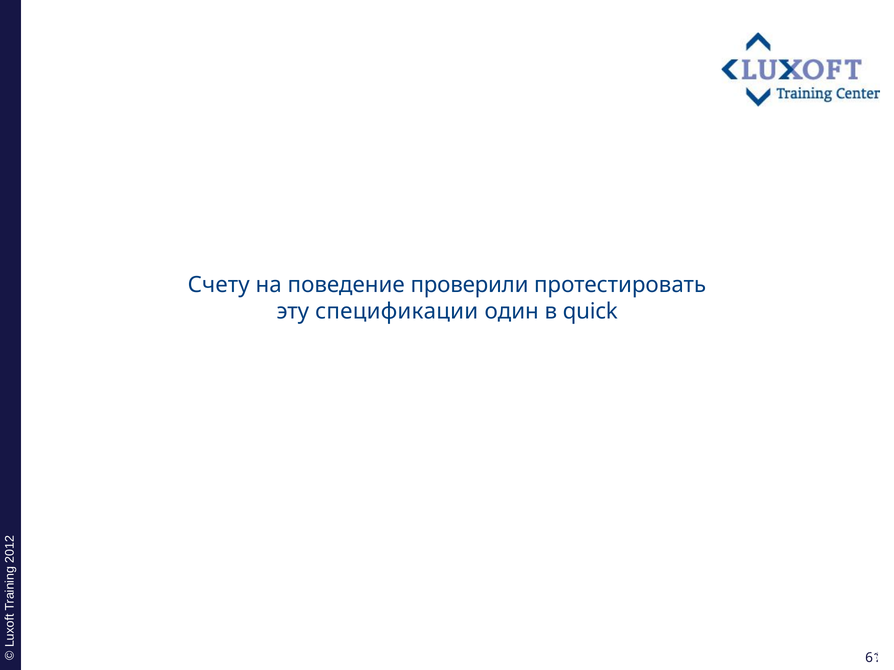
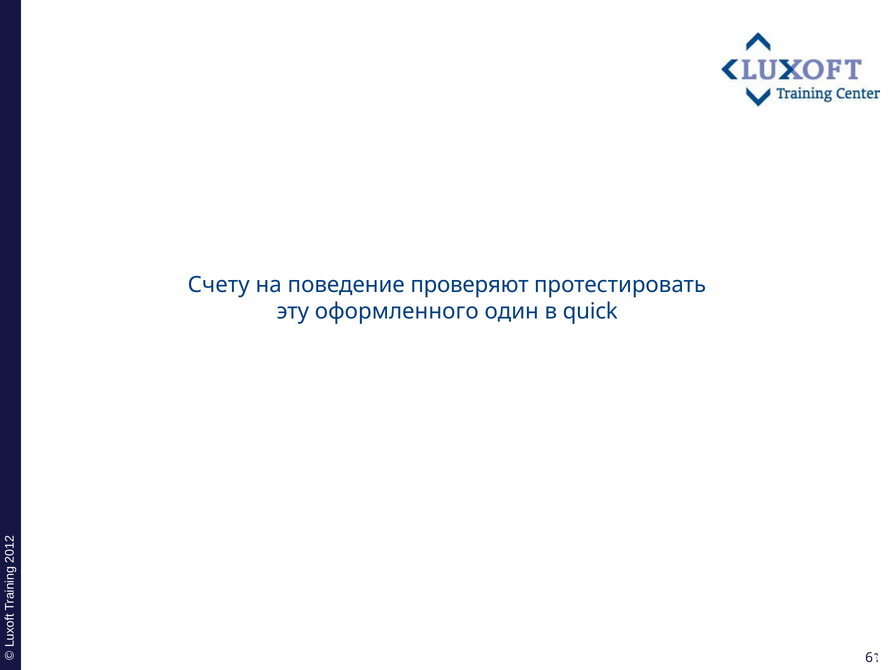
проверили: проверили -> проверяют
спецификации: спецификации -> оформленного
